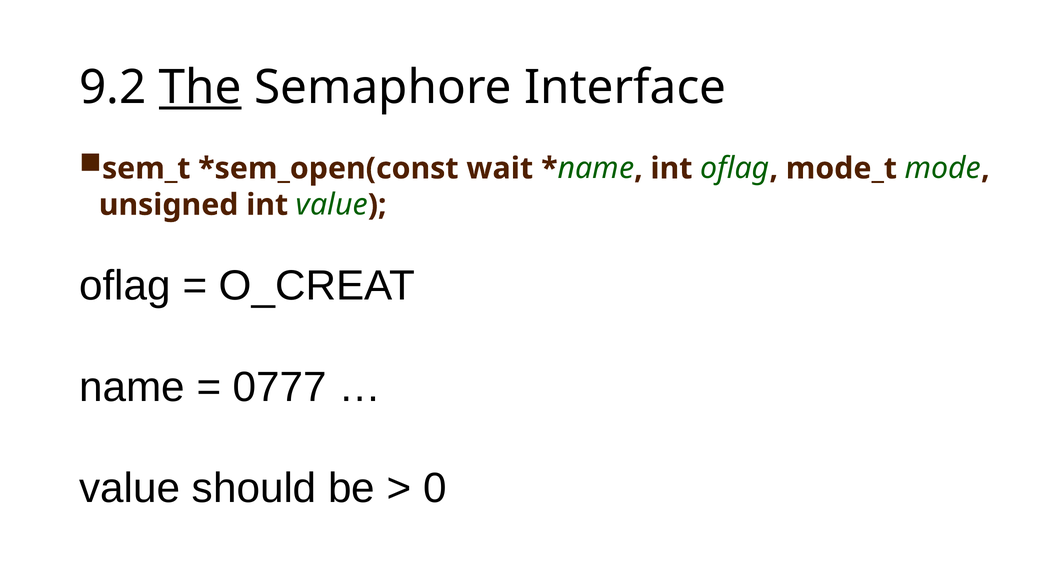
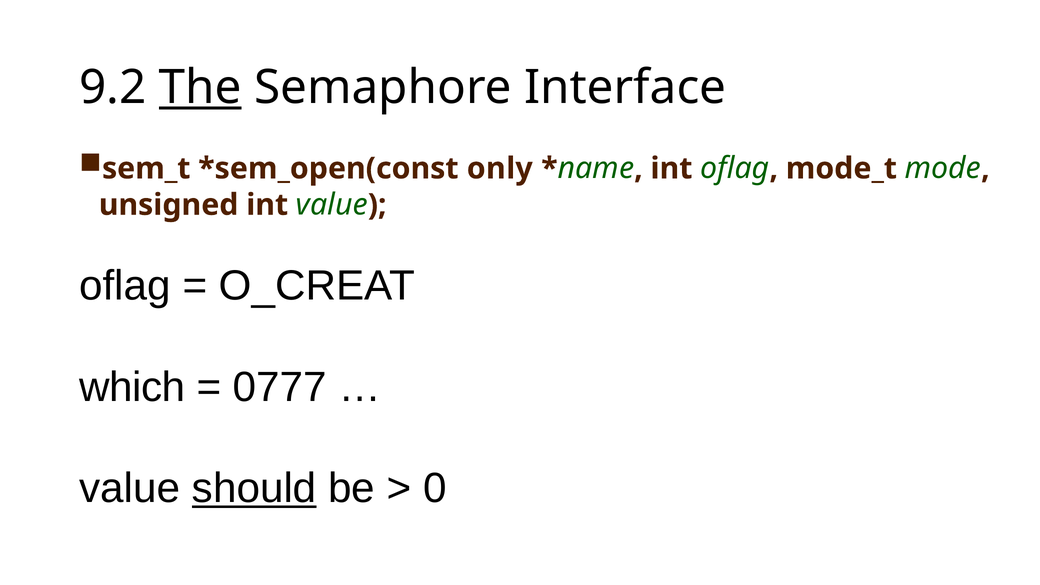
wait: wait -> only
name at (132, 387): name -> which
should underline: none -> present
